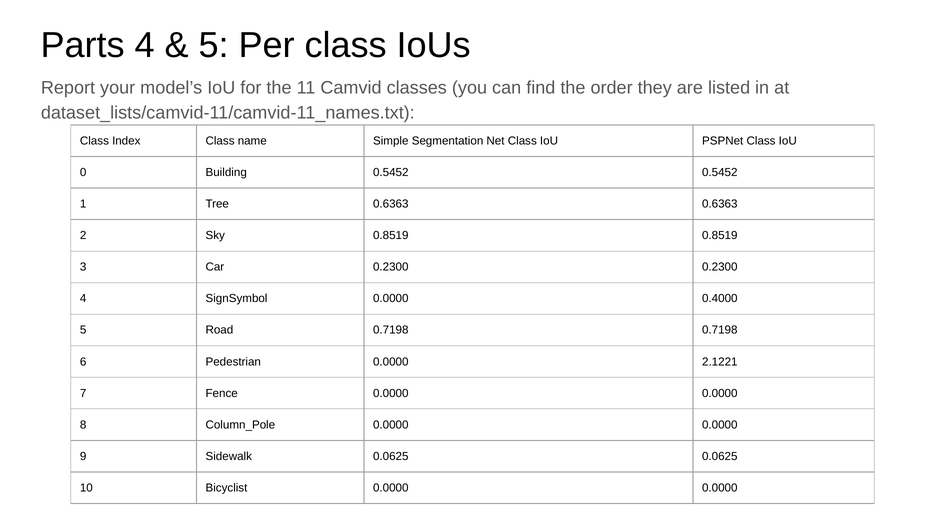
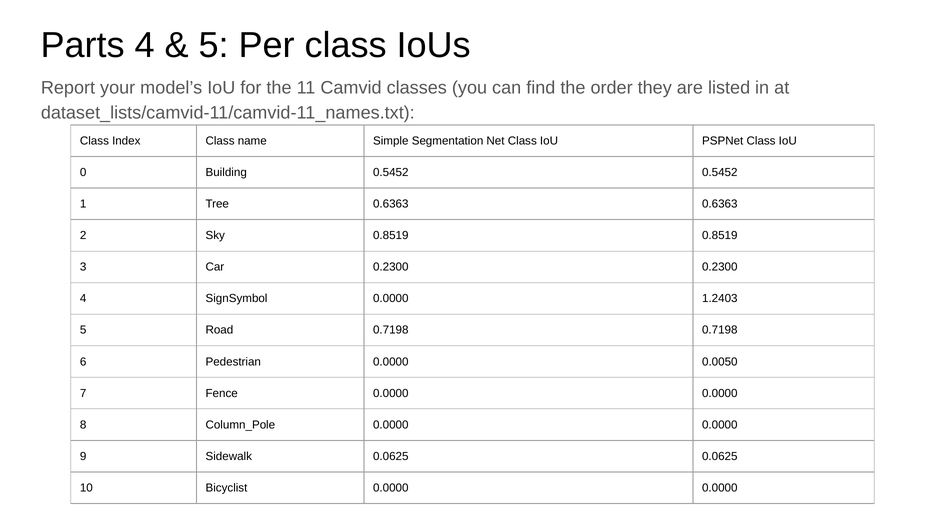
0.4000: 0.4000 -> 1.2403
2.1221: 2.1221 -> 0.0050
